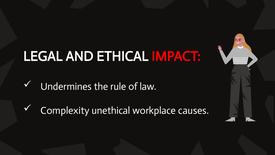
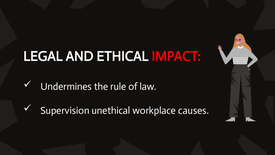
Complexity: Complexity -> Supervision
